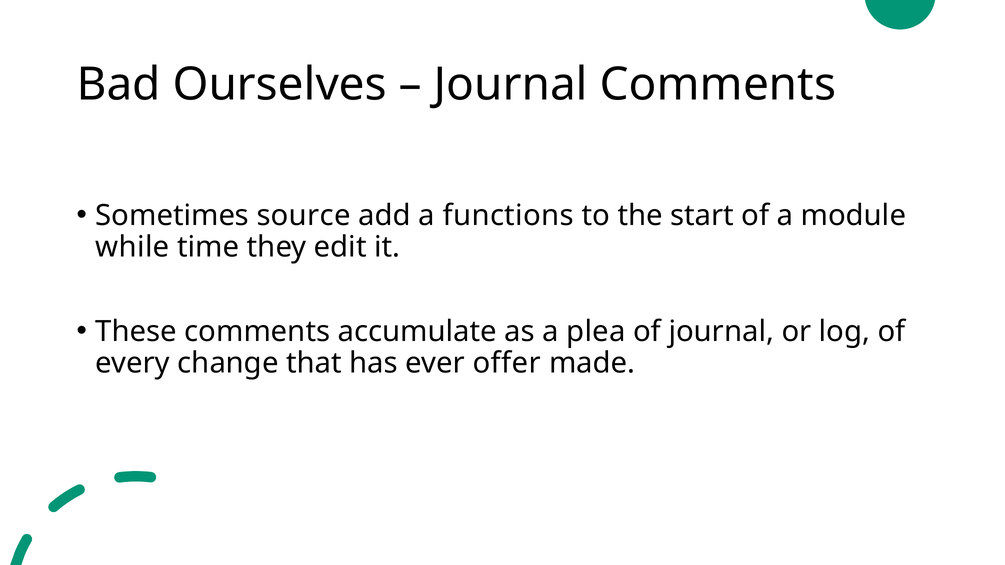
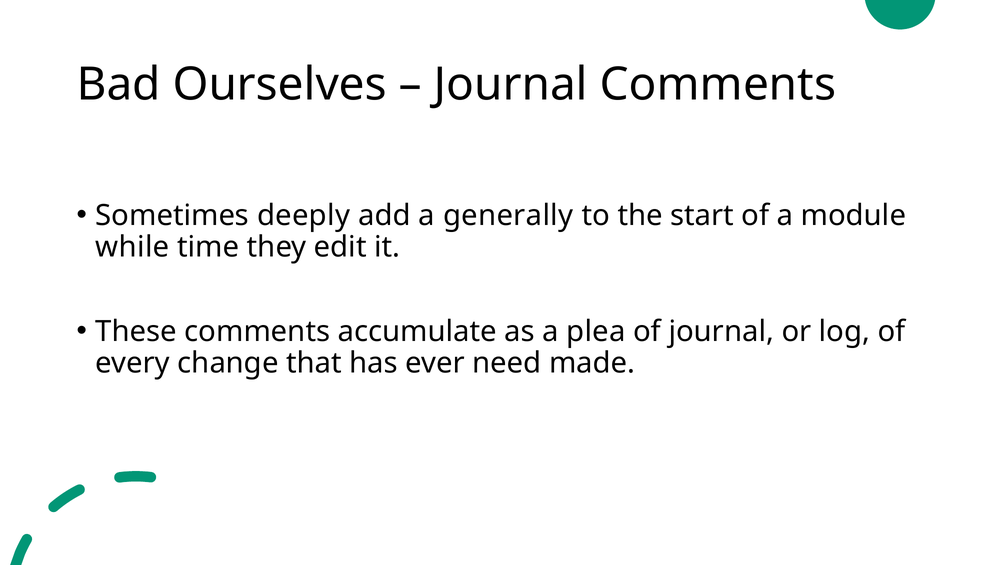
source: source -> deeply
functions: functions -> generally
offer: offer -> need
